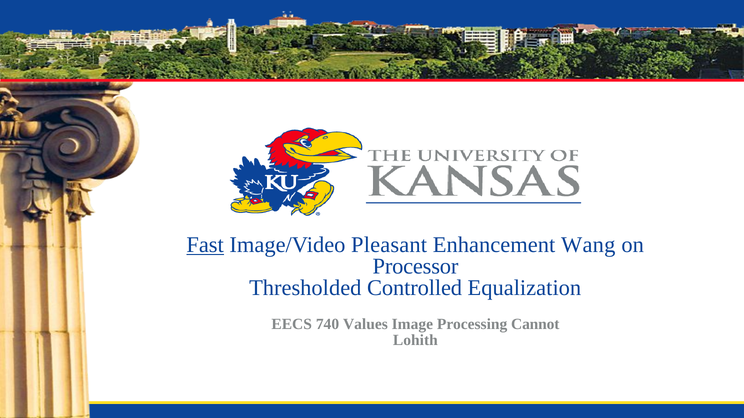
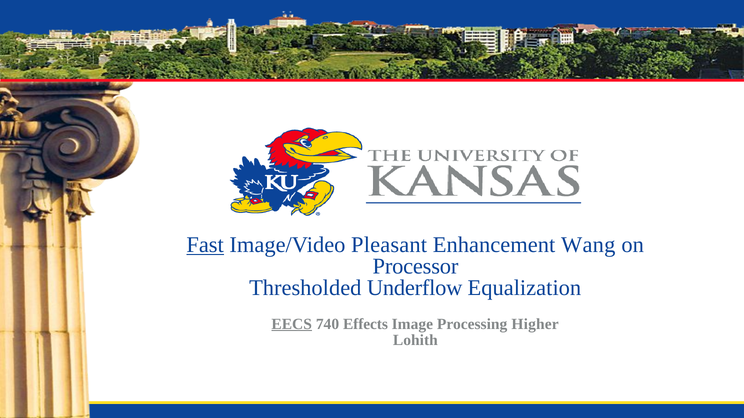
Controlled: Controlled -> Underflow
EECS underline: none -> present
Values: Values -> Effects
Cannot: Cannot -> Higher
